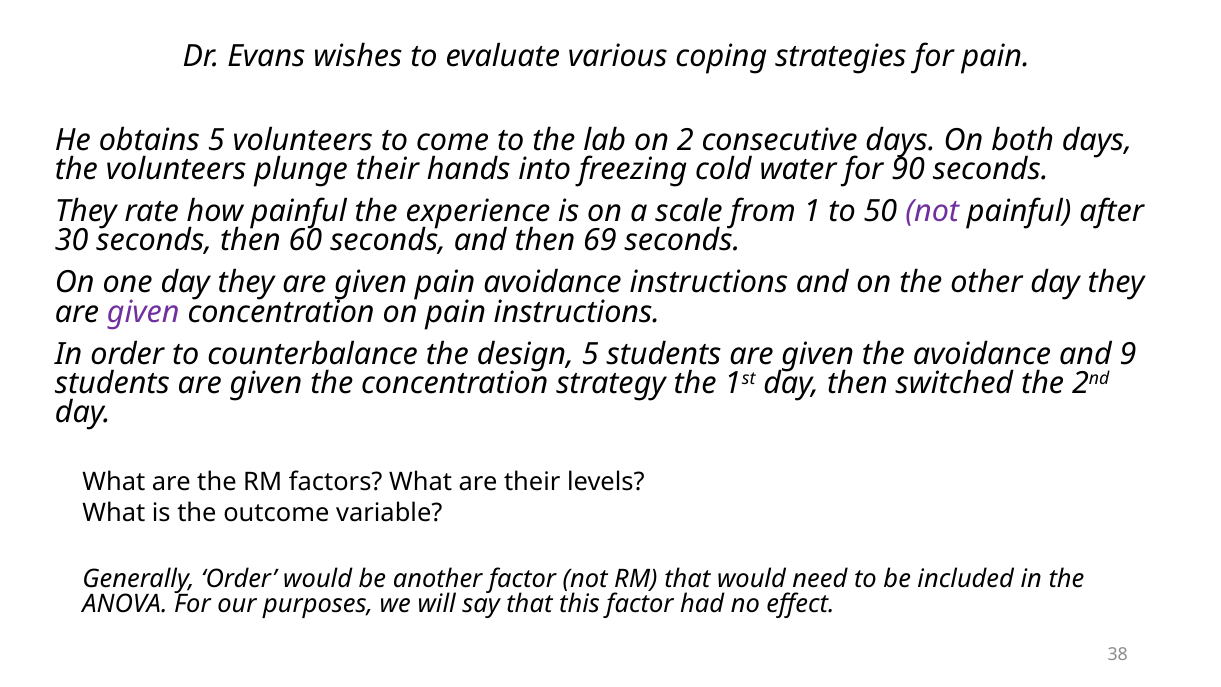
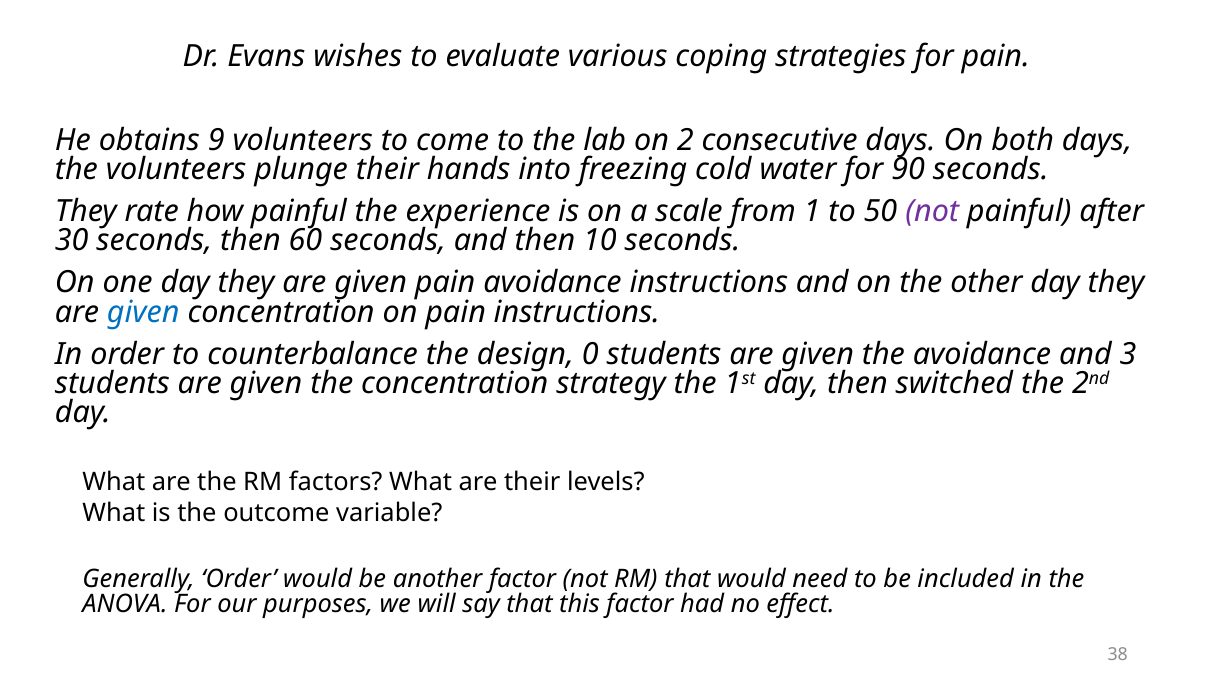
obtains 5: 5 -> 9
69: 69 -> 10
given at (143, 312) colour: purple -> blue
design 5: 5 -> 0
9: 9 -> 3
